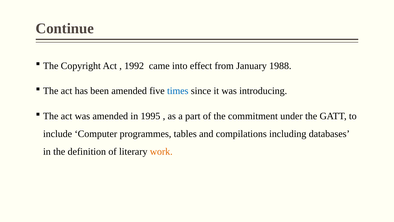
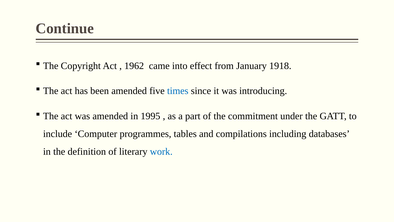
1992: 1992 -> 1962
1988: 1988 -> 1918
work colour: orange -> blue
